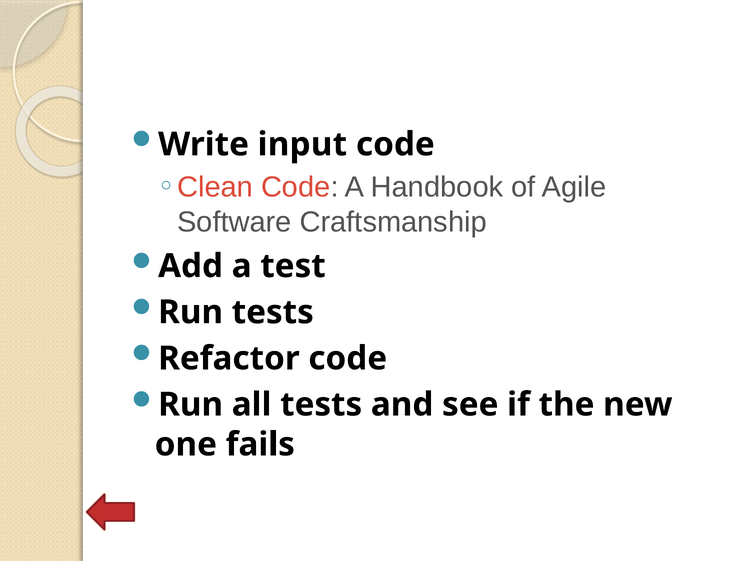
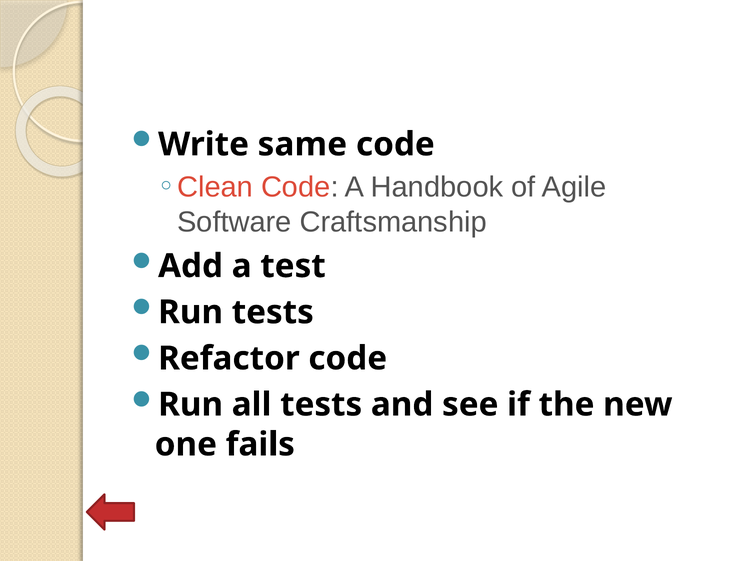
input: input -> same
